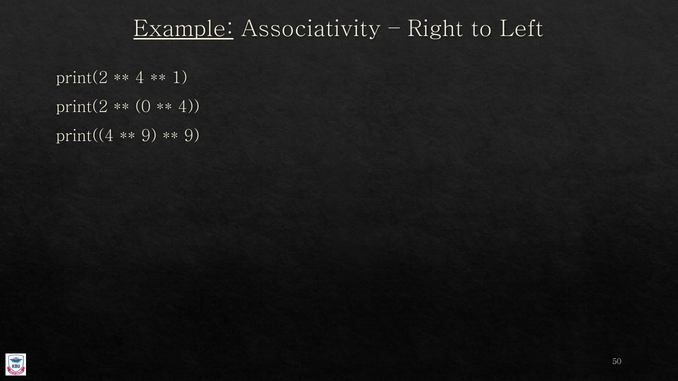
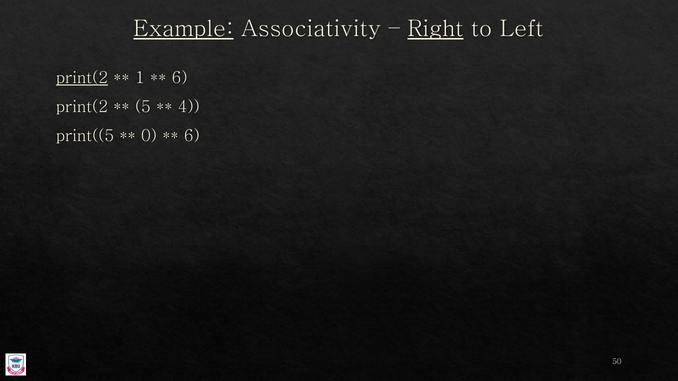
Right underline: none -> present
print(2 at (82, 78) underline: none -> present
4 at (140, 78): 4 -> 1
1 at (180, 78): 1 -> 6
0: 0 -> 5
print((4: print((4 -> print((5
9 at (149, 136): 9 -> 0
9 at (192, 136): 9 -> 6
